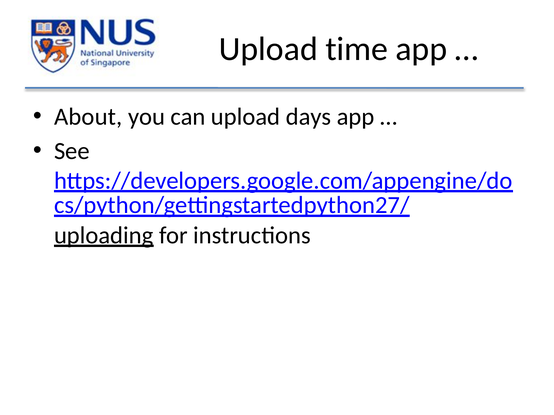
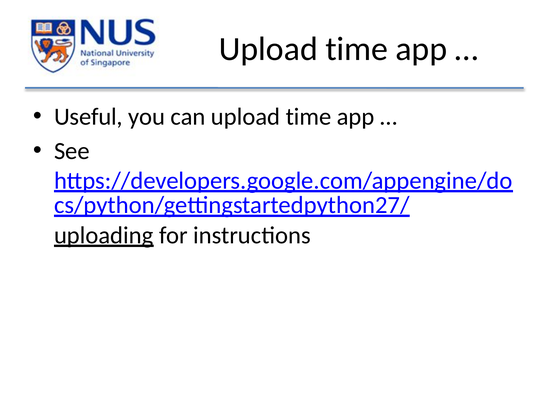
About: About -> Useful
can upload days: days -> time
